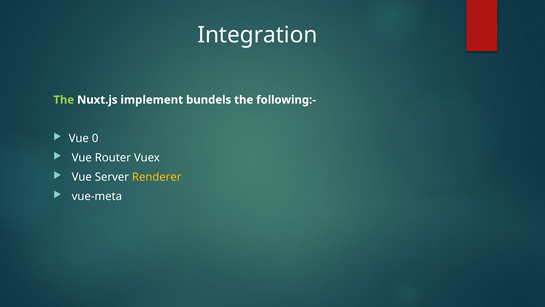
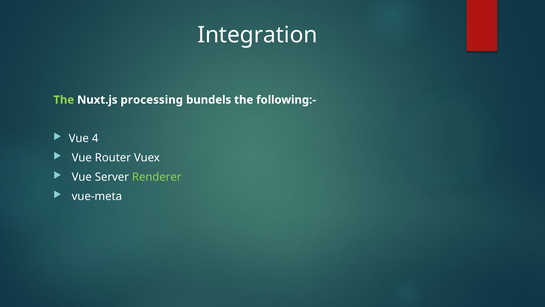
implement: implement -> processing
0: 0 -> 4
Renderer colour: yellow -> light green
